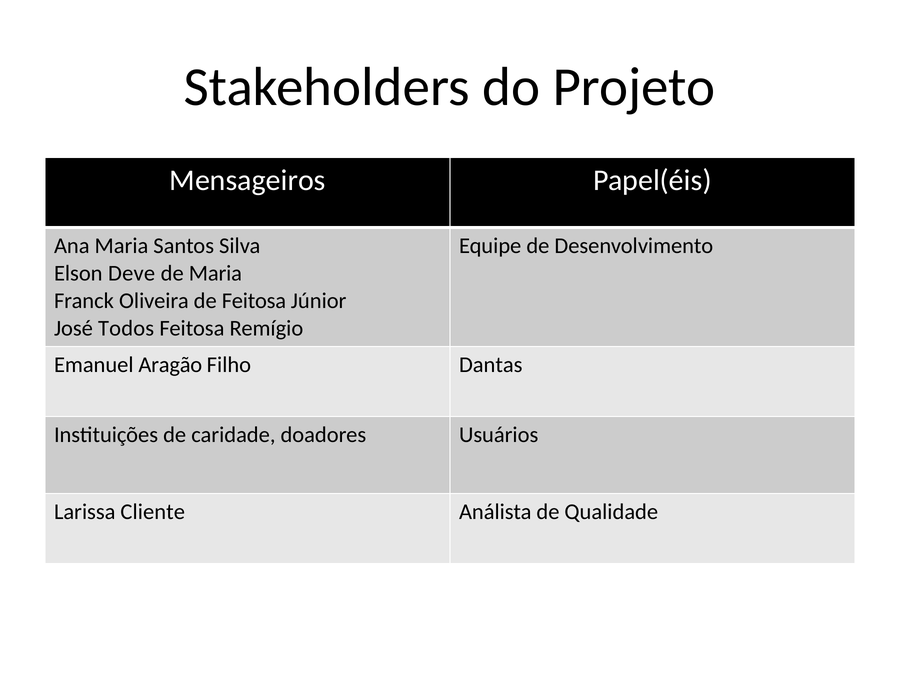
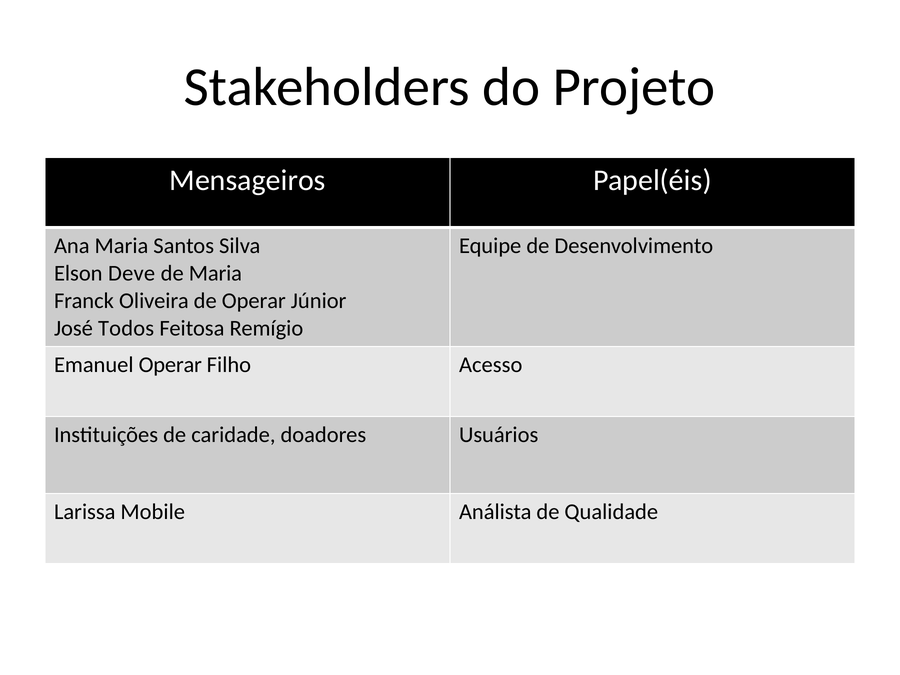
de Feitosa: Feitosa -> Operar
Emanuel Aragão: Aragão -> Operar
Dantas: Dantas -> Acesso
Cliente: Cliente -> Mobile
